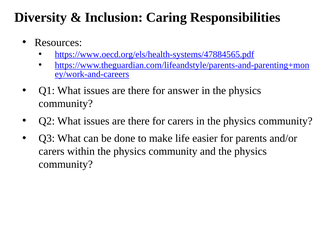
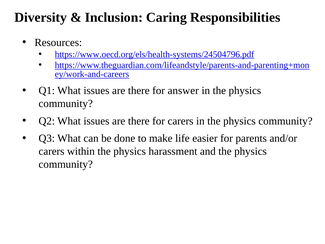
https://www.oecd.org/els/health-systems/47884565.pdf: https://www.oecd.org/els/health-systems/47884565.pdf -> https://www.oecd.org/els/health-systems/24504796.pdf
within the physics community: community -> harassment
